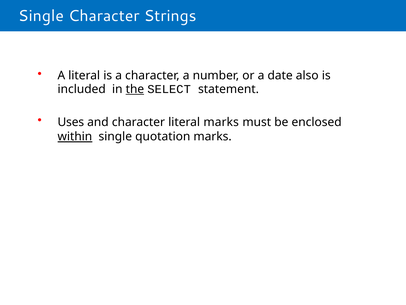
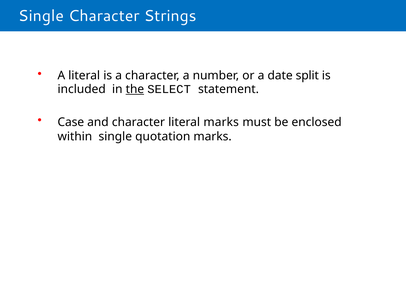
also: also -> split
Uses: Uses -> Case
within underline: present -> none
